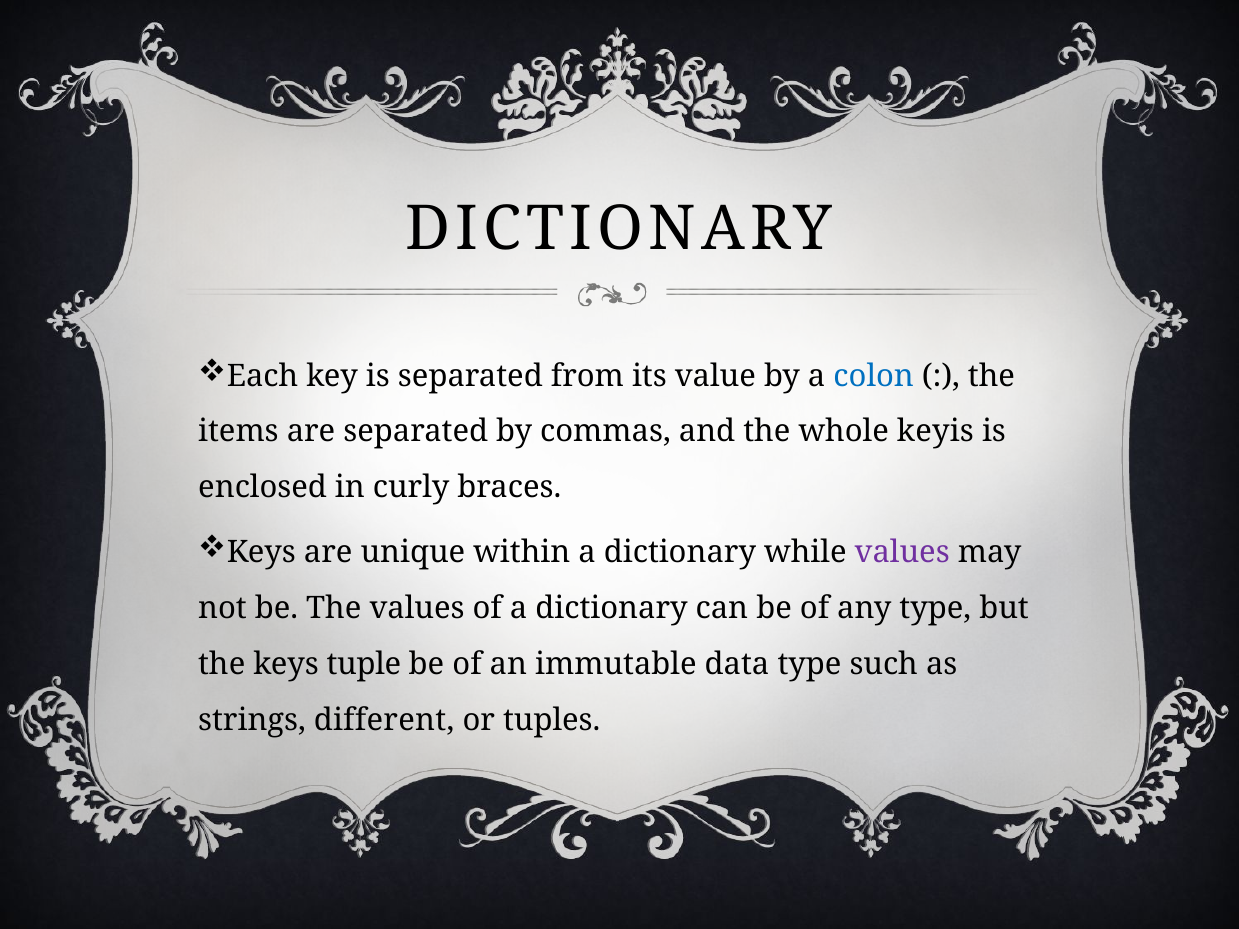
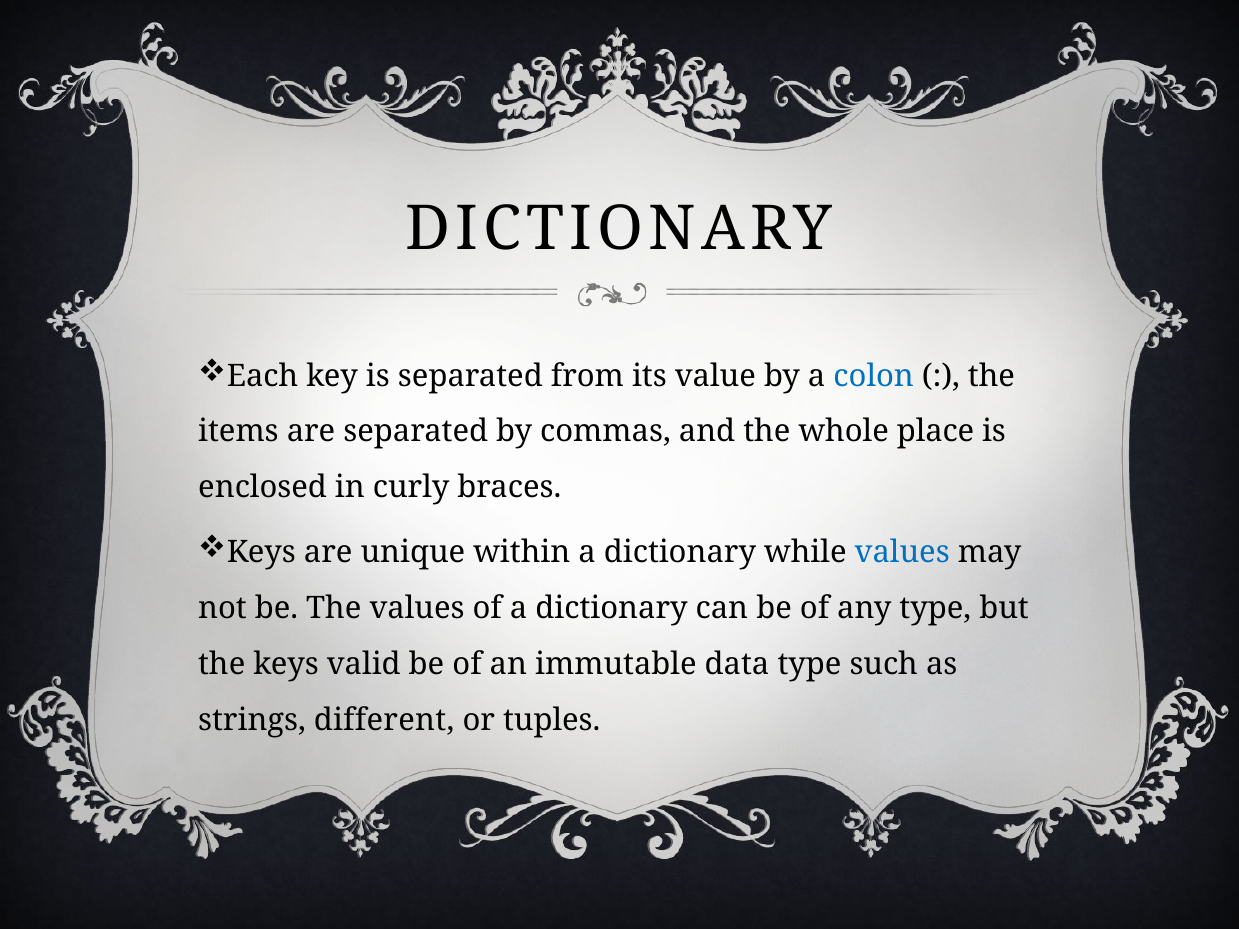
keyis: keyis -> place
values at (902, 553) colour: purple -> blue
tuple: tuple -> valid
